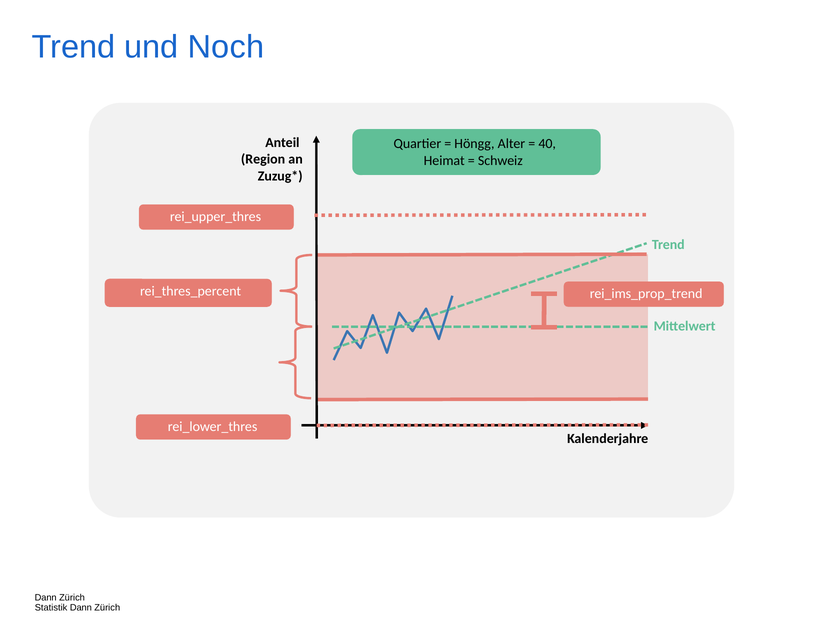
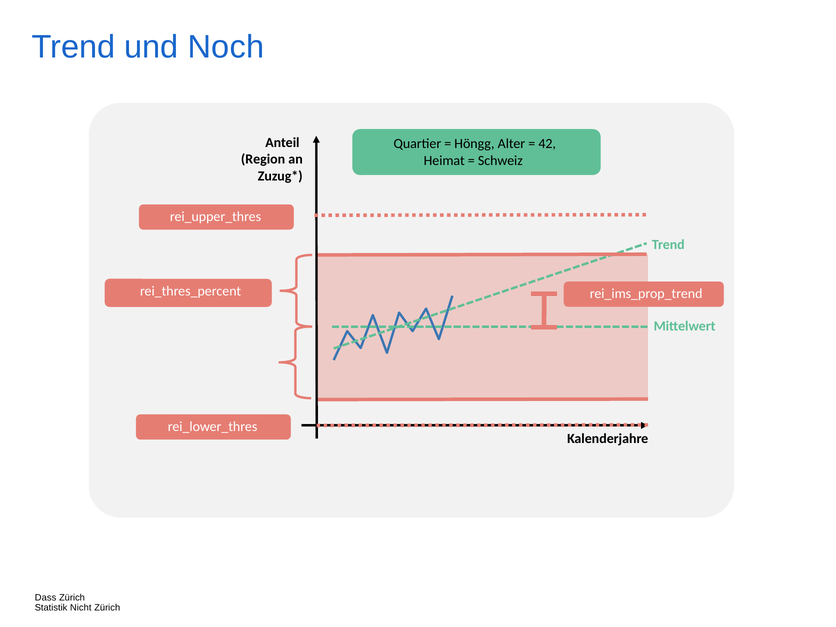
40: 40 -> 42
Dann at (46, 598): Dann -> Dass
Statistik Dann: Dann -> Nicht
